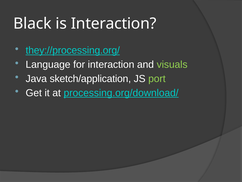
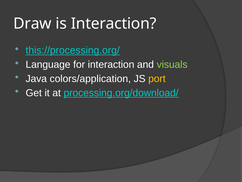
Black: Black -> Draw
they://processing.org/: they://processing.org/ -> this://processing.org/
sketch/application: sketch/application -> colors/application
port colour: light green -> yellow
